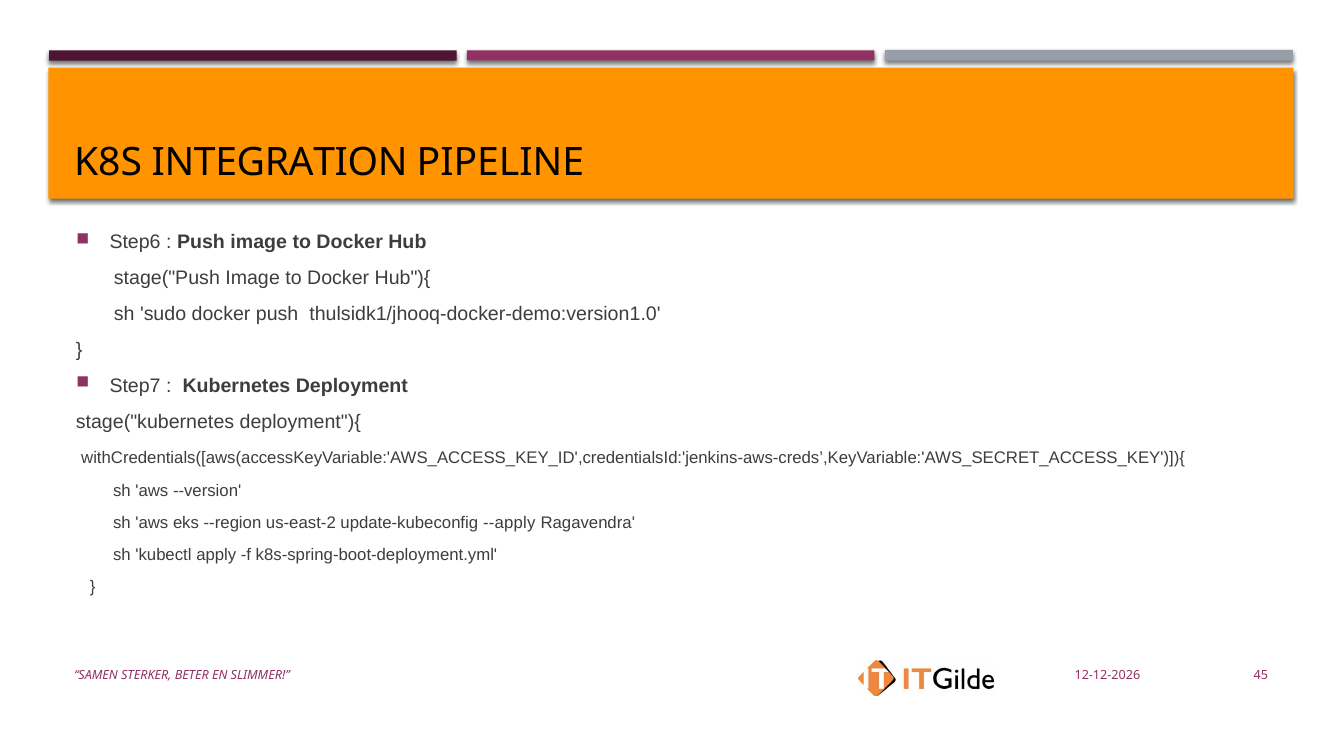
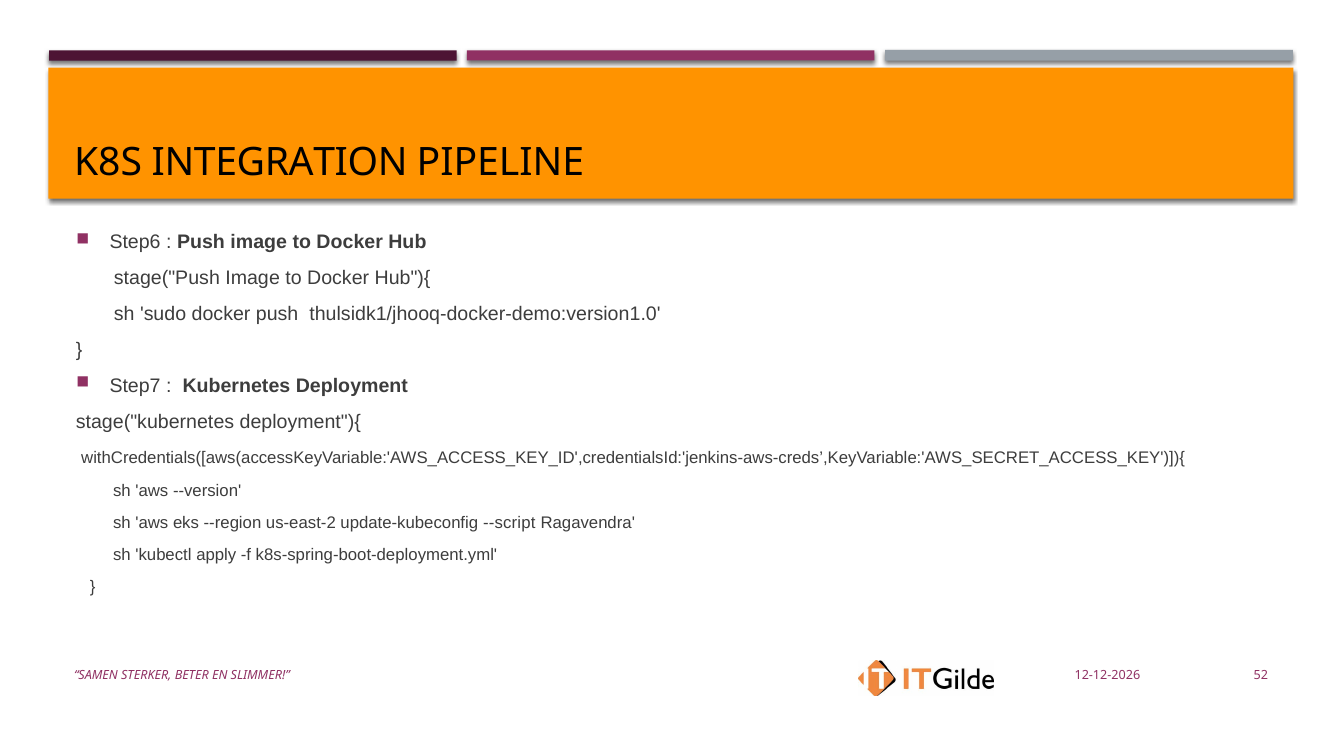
--apply: --apply -> --script
45: 45 -> 52
